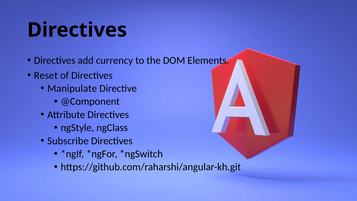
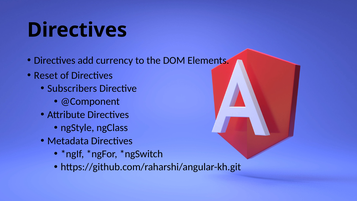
Manipulate: Manipulate -> Subscribers
Subscribe: Subscribe -> Metadata
